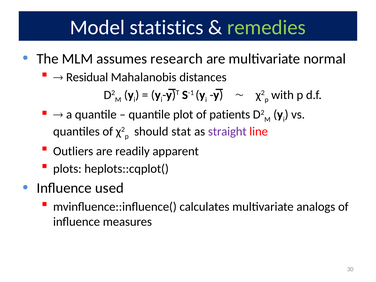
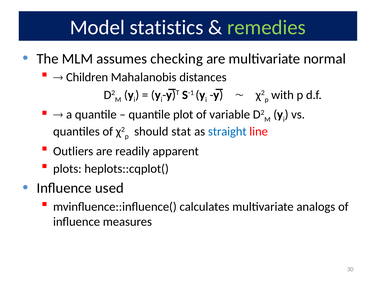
research: research -> checking
Residual: Residual -> Children
patients: patients -> variable
straight colour: purple -> blue
